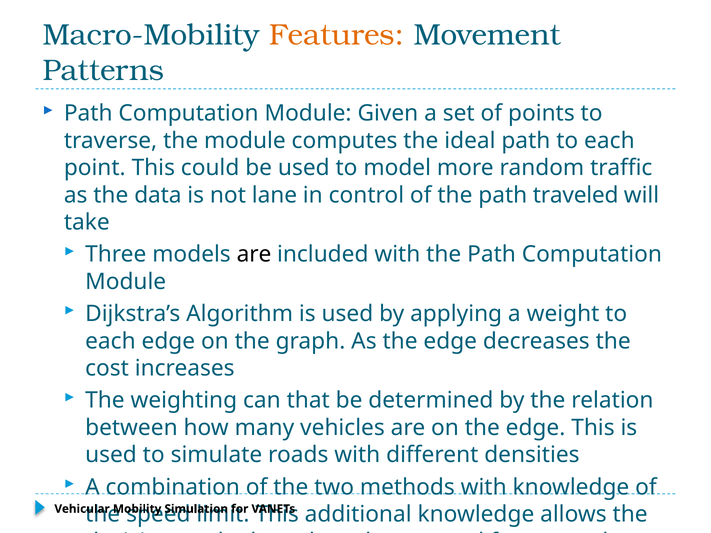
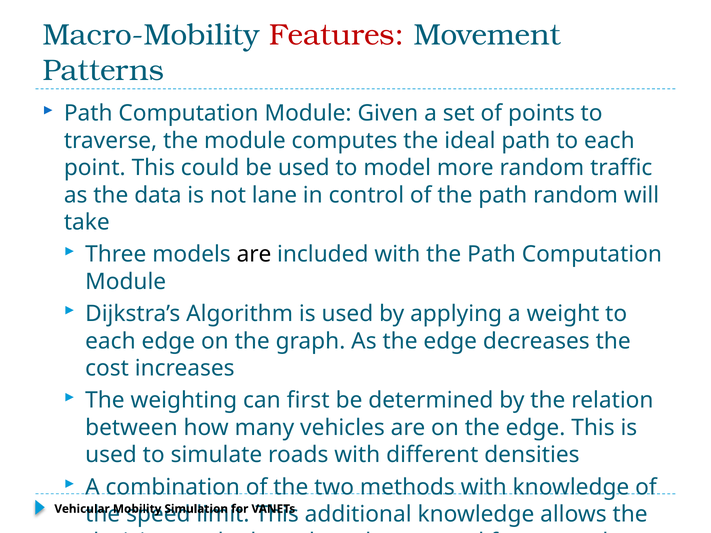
Features colour: orange -> red
path traveled: traveled -> random
that: that -> first
